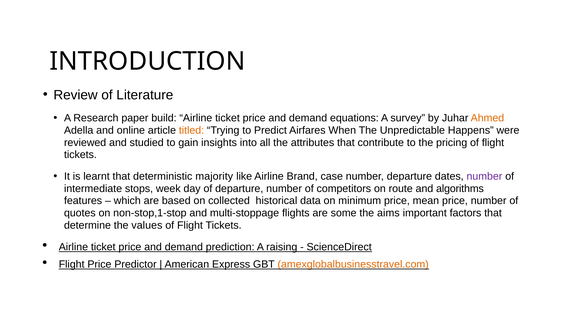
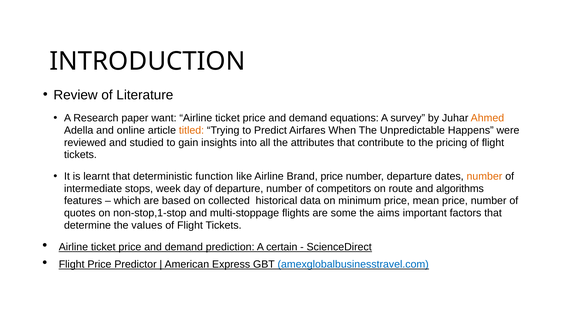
build: build -> want
majority: majority -> function
Brand case: case -> price
number at (484, 176) colour: purple -> orange
raising: raising -> certain
amexglobalbusinesstravel.com colour: orange -> blue
